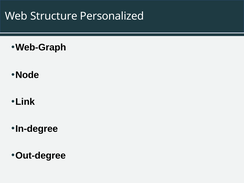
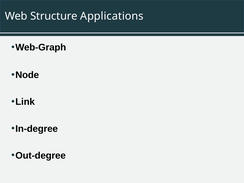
Personalized: Personalized -> Applications
